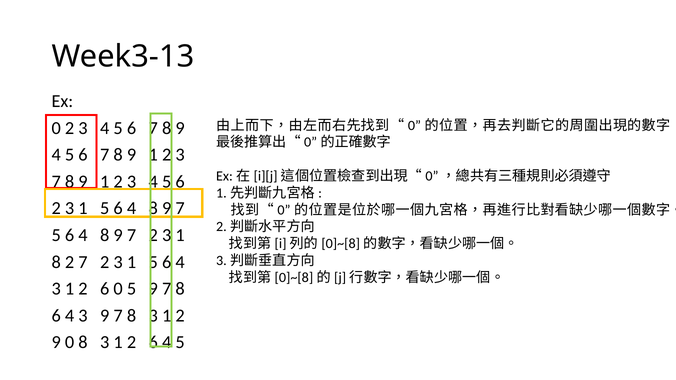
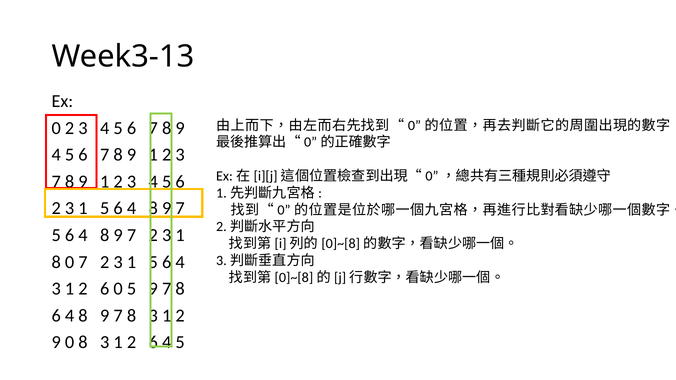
8 2: 2 -> 0
3 at (83, 316): 3 -> 8
